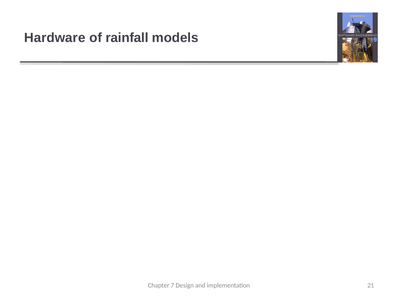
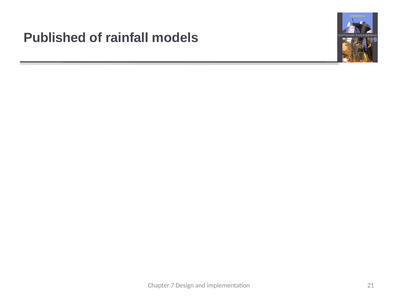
Hardware: Hardware -> Published
